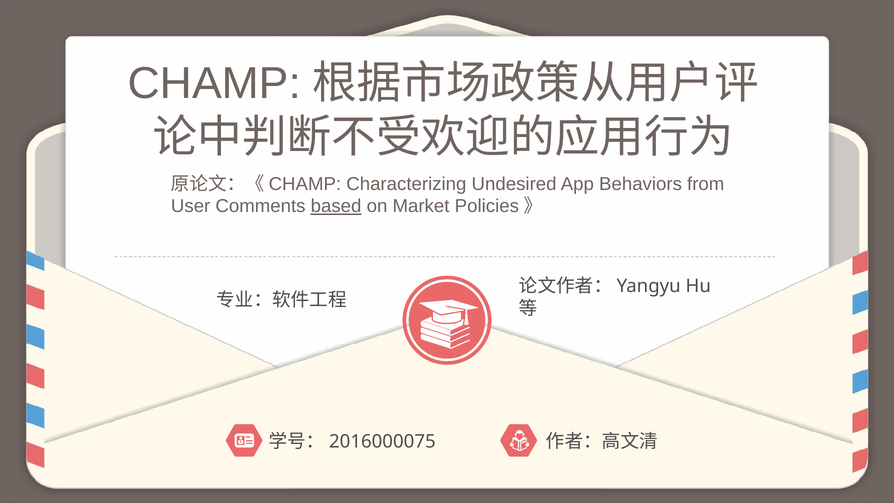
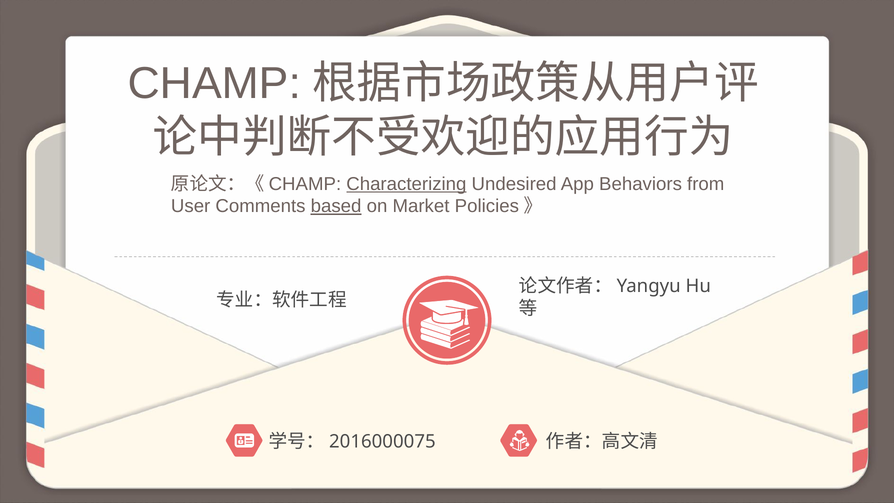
Characterizing underline: none -> present
